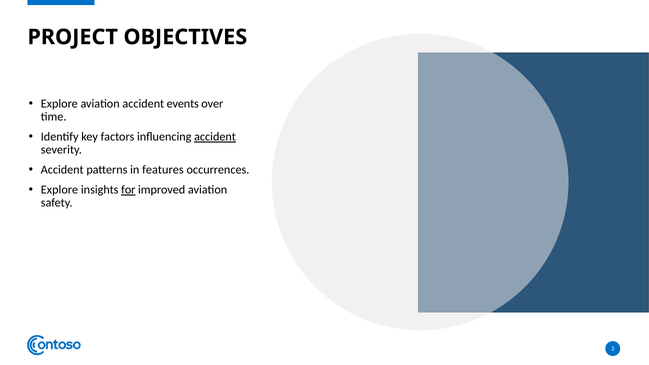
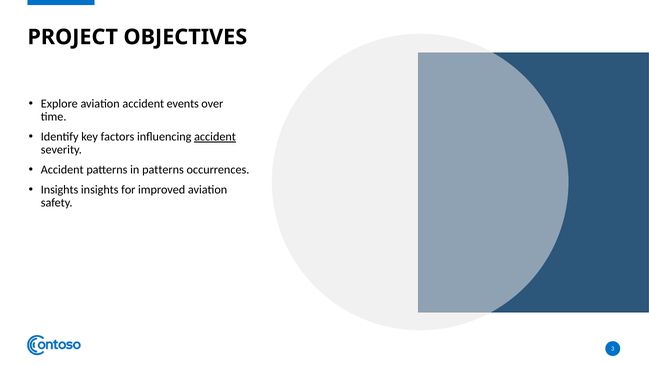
in features: features -> patterns
Explore at (60, 190): Explore -> Insights
for underline: present -> none
